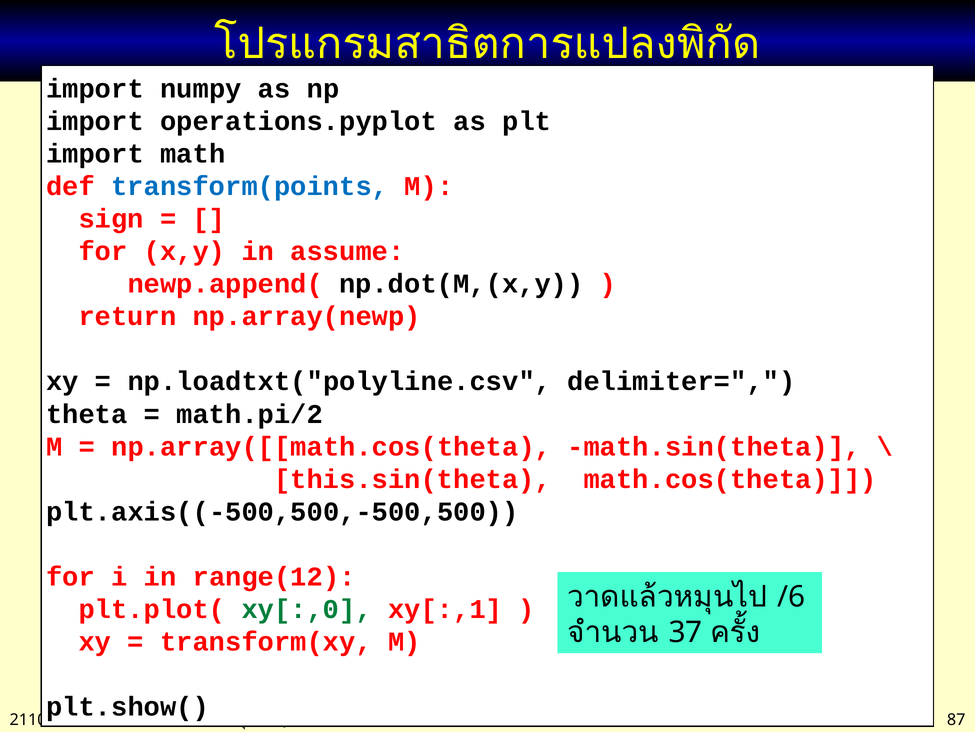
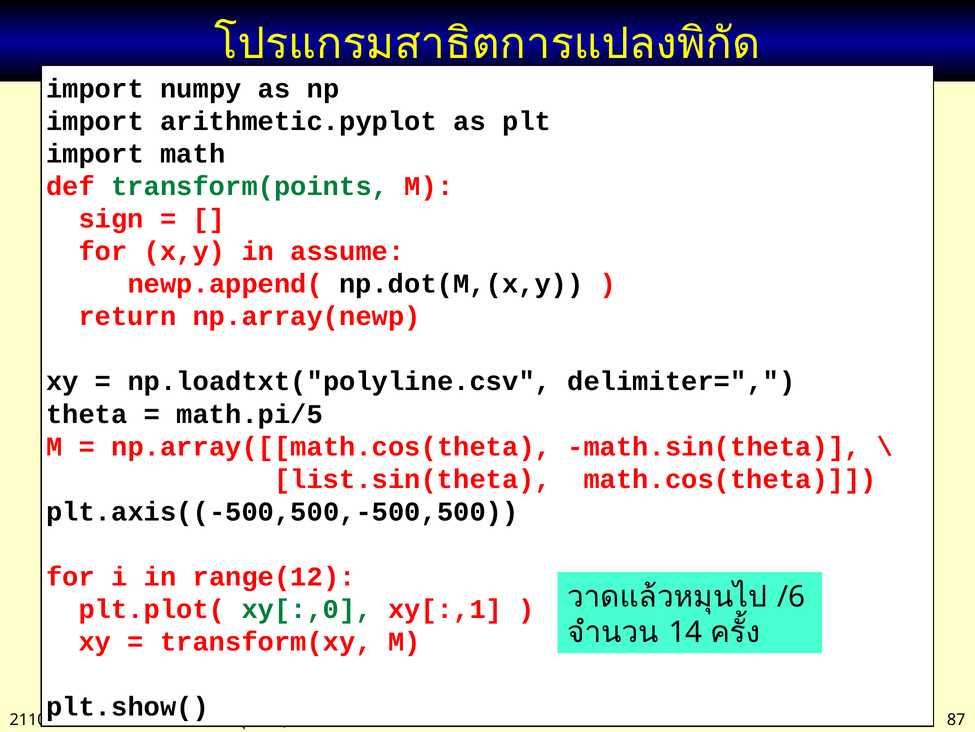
operations.pyplot: operations.pyplot -> arithmetic.pyplot
transform(points colour: blue -> green
math.pi/2: math.pi/2 -> math.pi/5
this.sin(theta: this.sin(theta -> list.sin(theta
37: 37 -> 14
